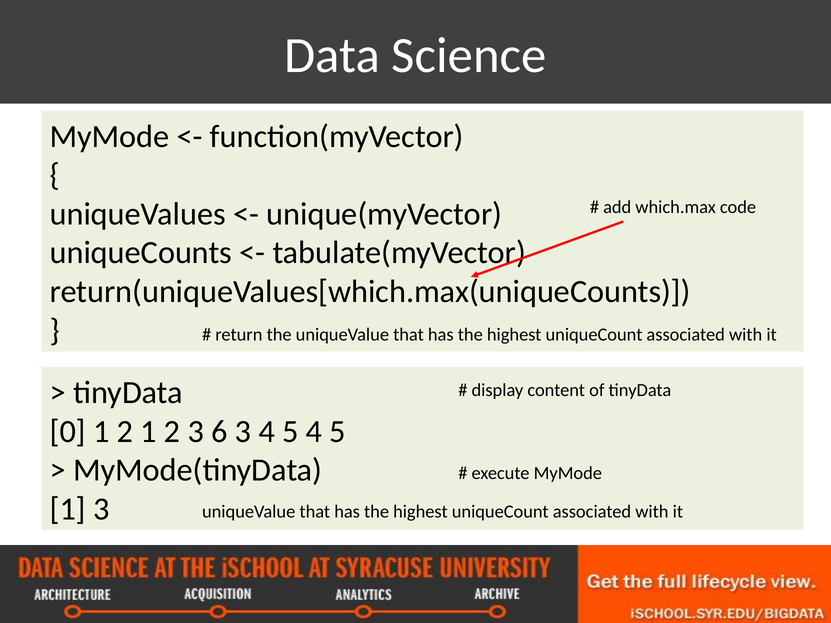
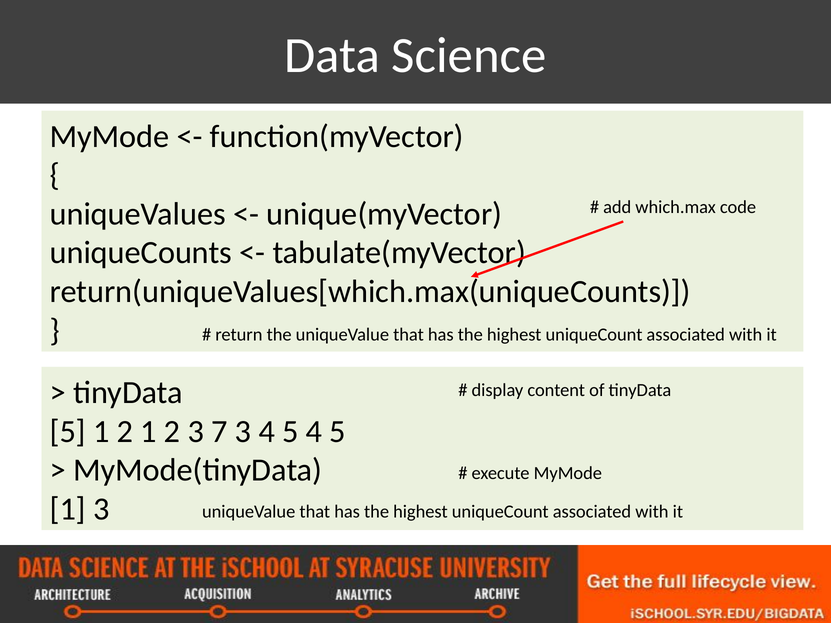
0 at (68, 432): 0 -> 5
6: 6 -> 7
